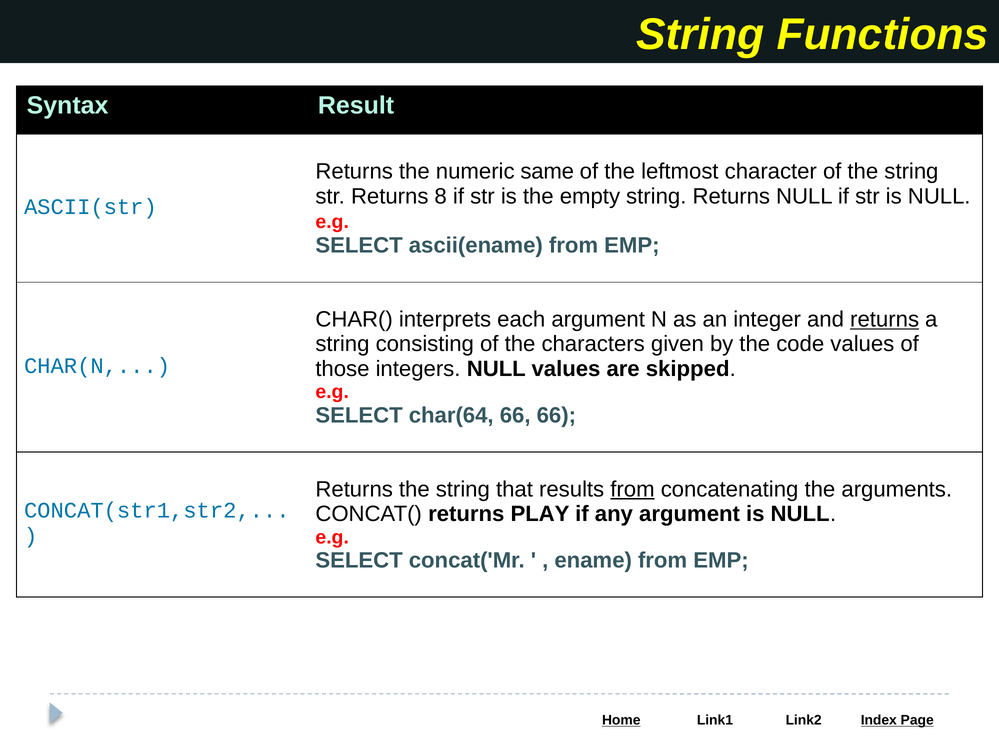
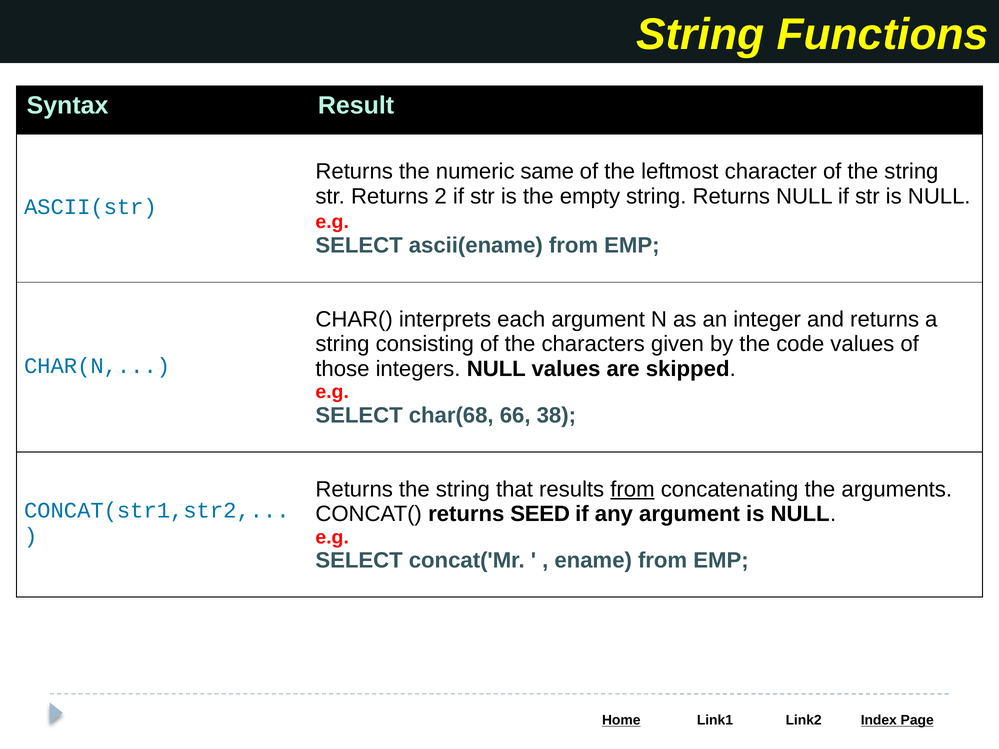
8: 8 -> 2
returns at (885, 320) underline: present -> none
char(64: char(64 -> char(68
66 66: 66 -> 38
PLAY: PLAY -> SEED
